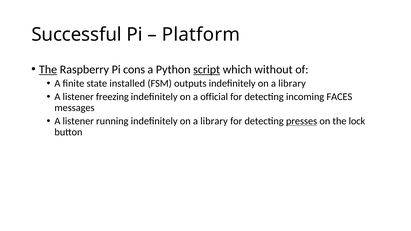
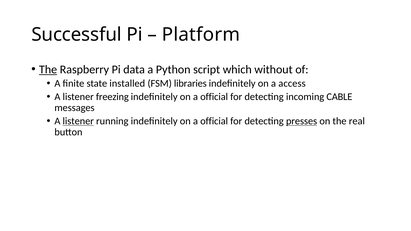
cons: cons -> data
script underline: present -> none
outputs: outputs -> libraries
library at (292, 84): library -> access
FACES: FACES -> CABLE
listener at (78, 121) underline: none -> present
library at (214, 121): library -> official
lock: lock -> real
